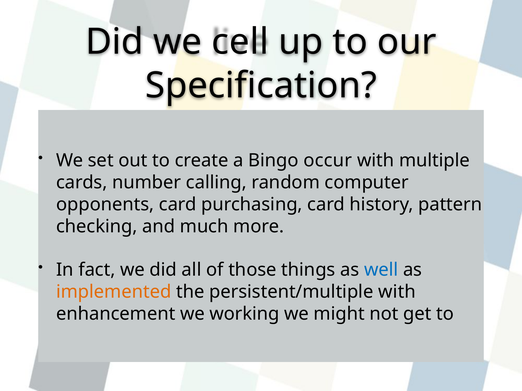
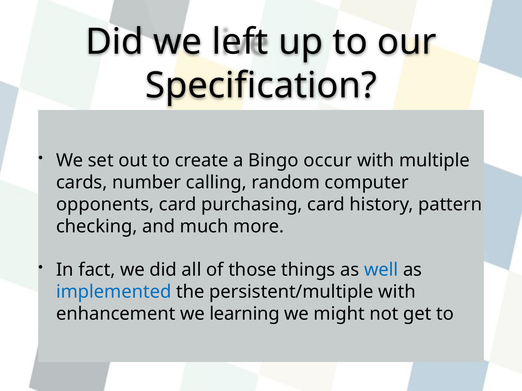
cell: cell -> left
implemented colour: orange -> blue
working: working -> learning
